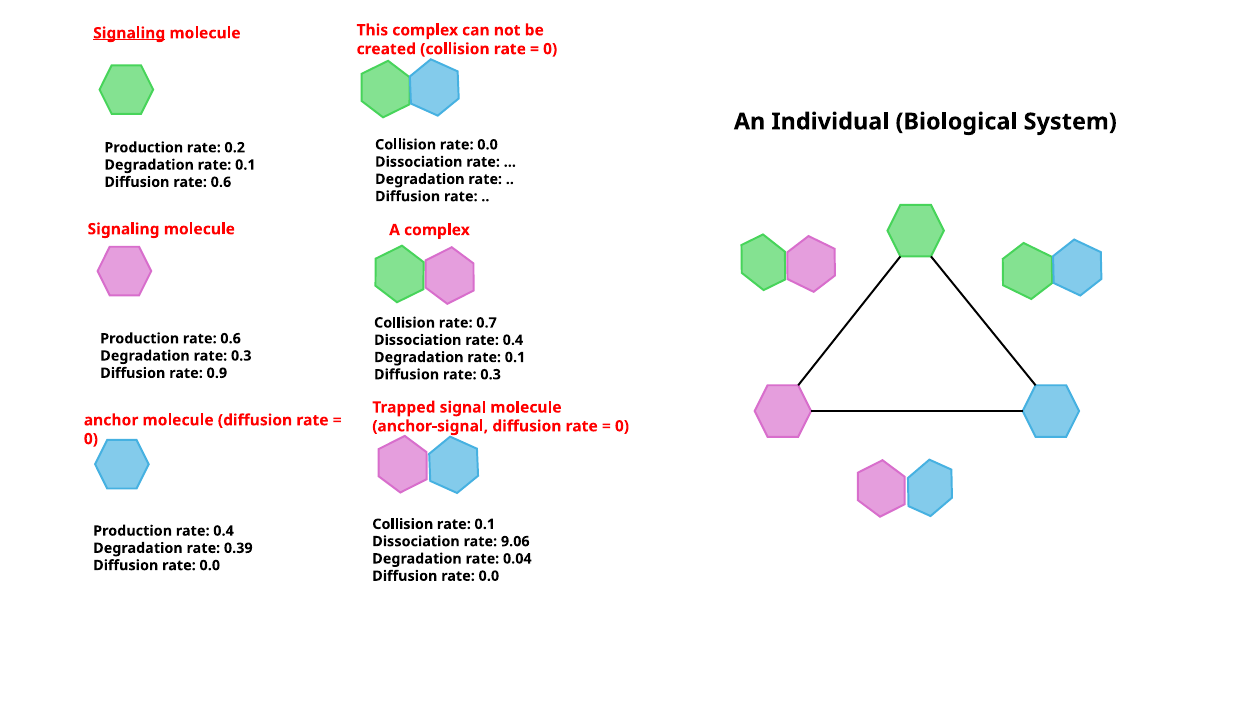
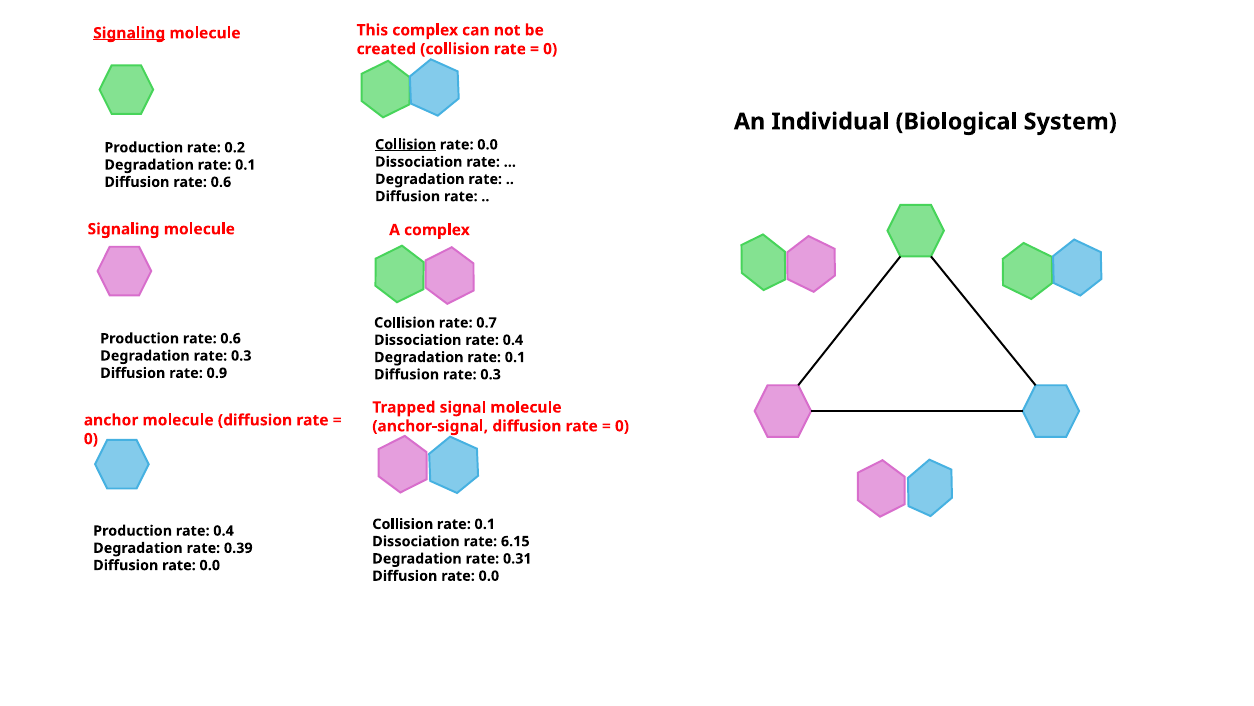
Collision at (406, 145) underline: none -> present
9.06: 9.06 -> 6.15
0.04: 0.04 -> 0.31
